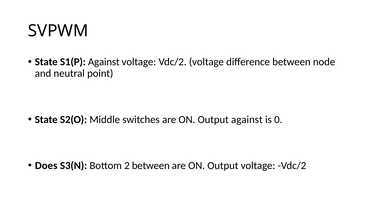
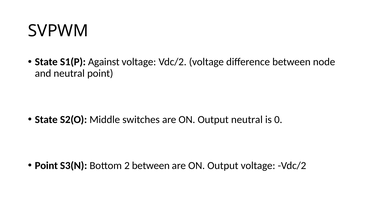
Output against: against -> neutral
Does at (46, 166): Does -> Point
